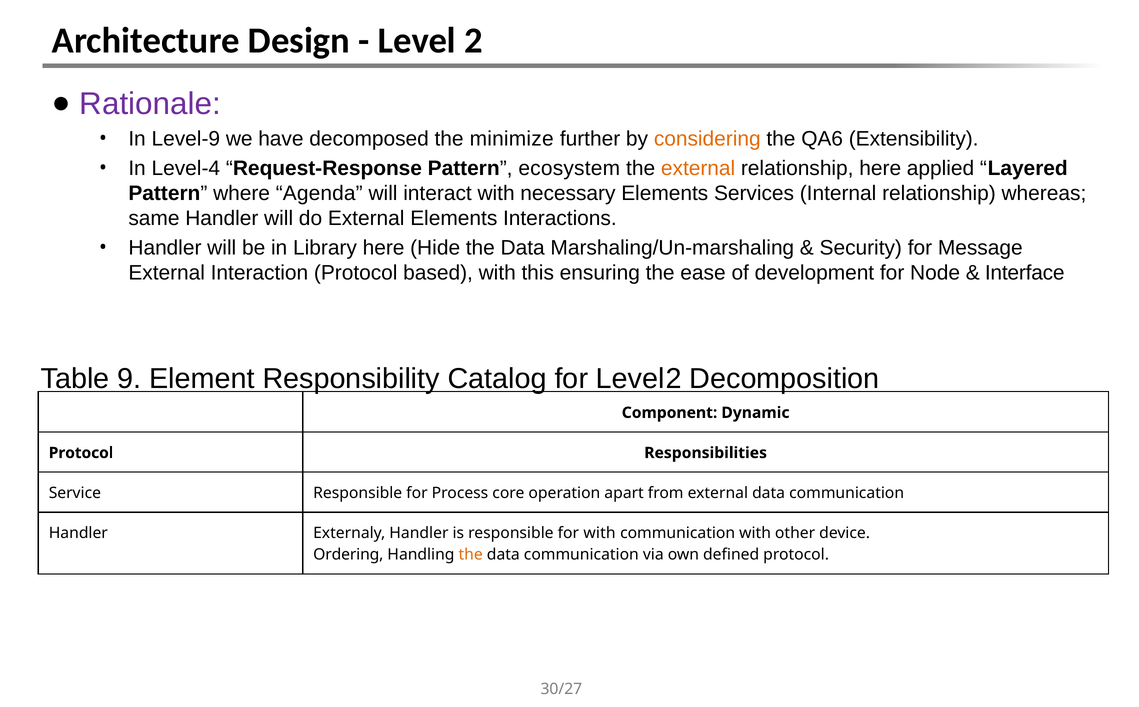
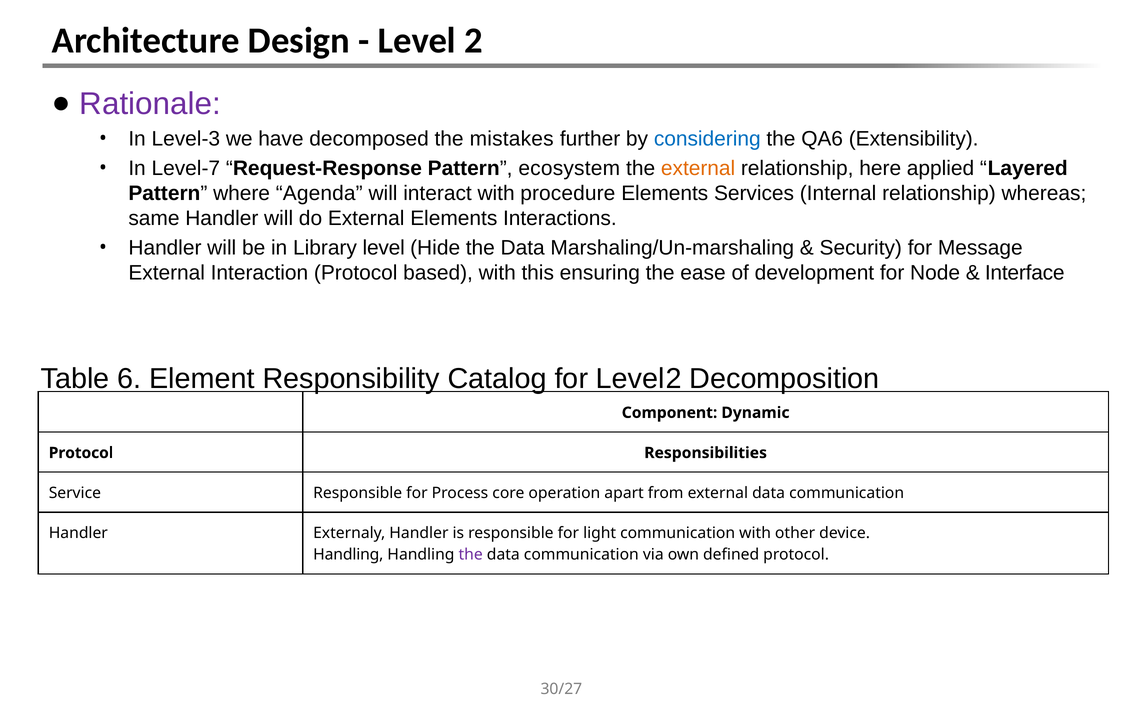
Level-9: Level-9 -> Level-3
minimize: minimize -> mistakes
considering colour: orange -> blue
Level-4: Level-4 -> Level-7
necessary: necessary -> procedure
Library here: here -> level
9: 9 -> 6
for with: with -> light
Ordering at (348, 555): Ordering -> Handling
the at (471, 555) colour: orange -> purple
